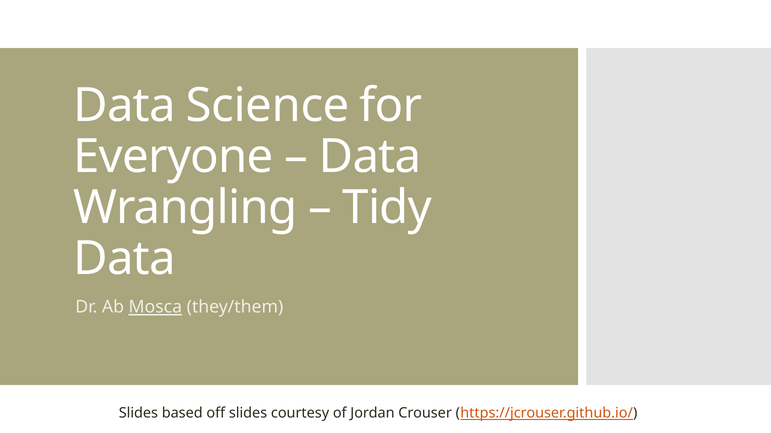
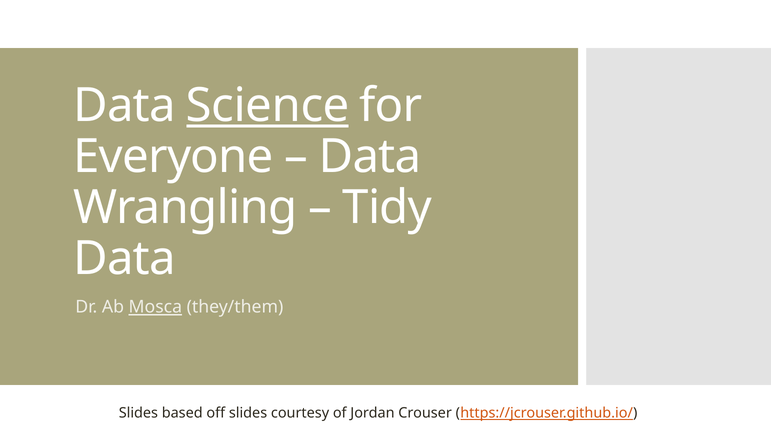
Science underline: none -> present
